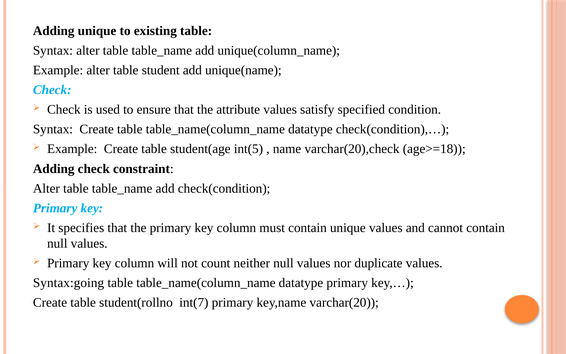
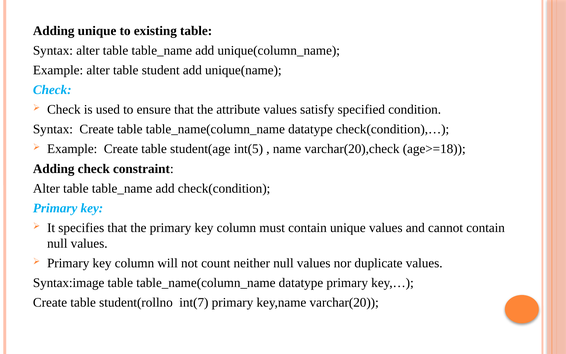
Syntax:going: Syntax:going -> Syntax:image
